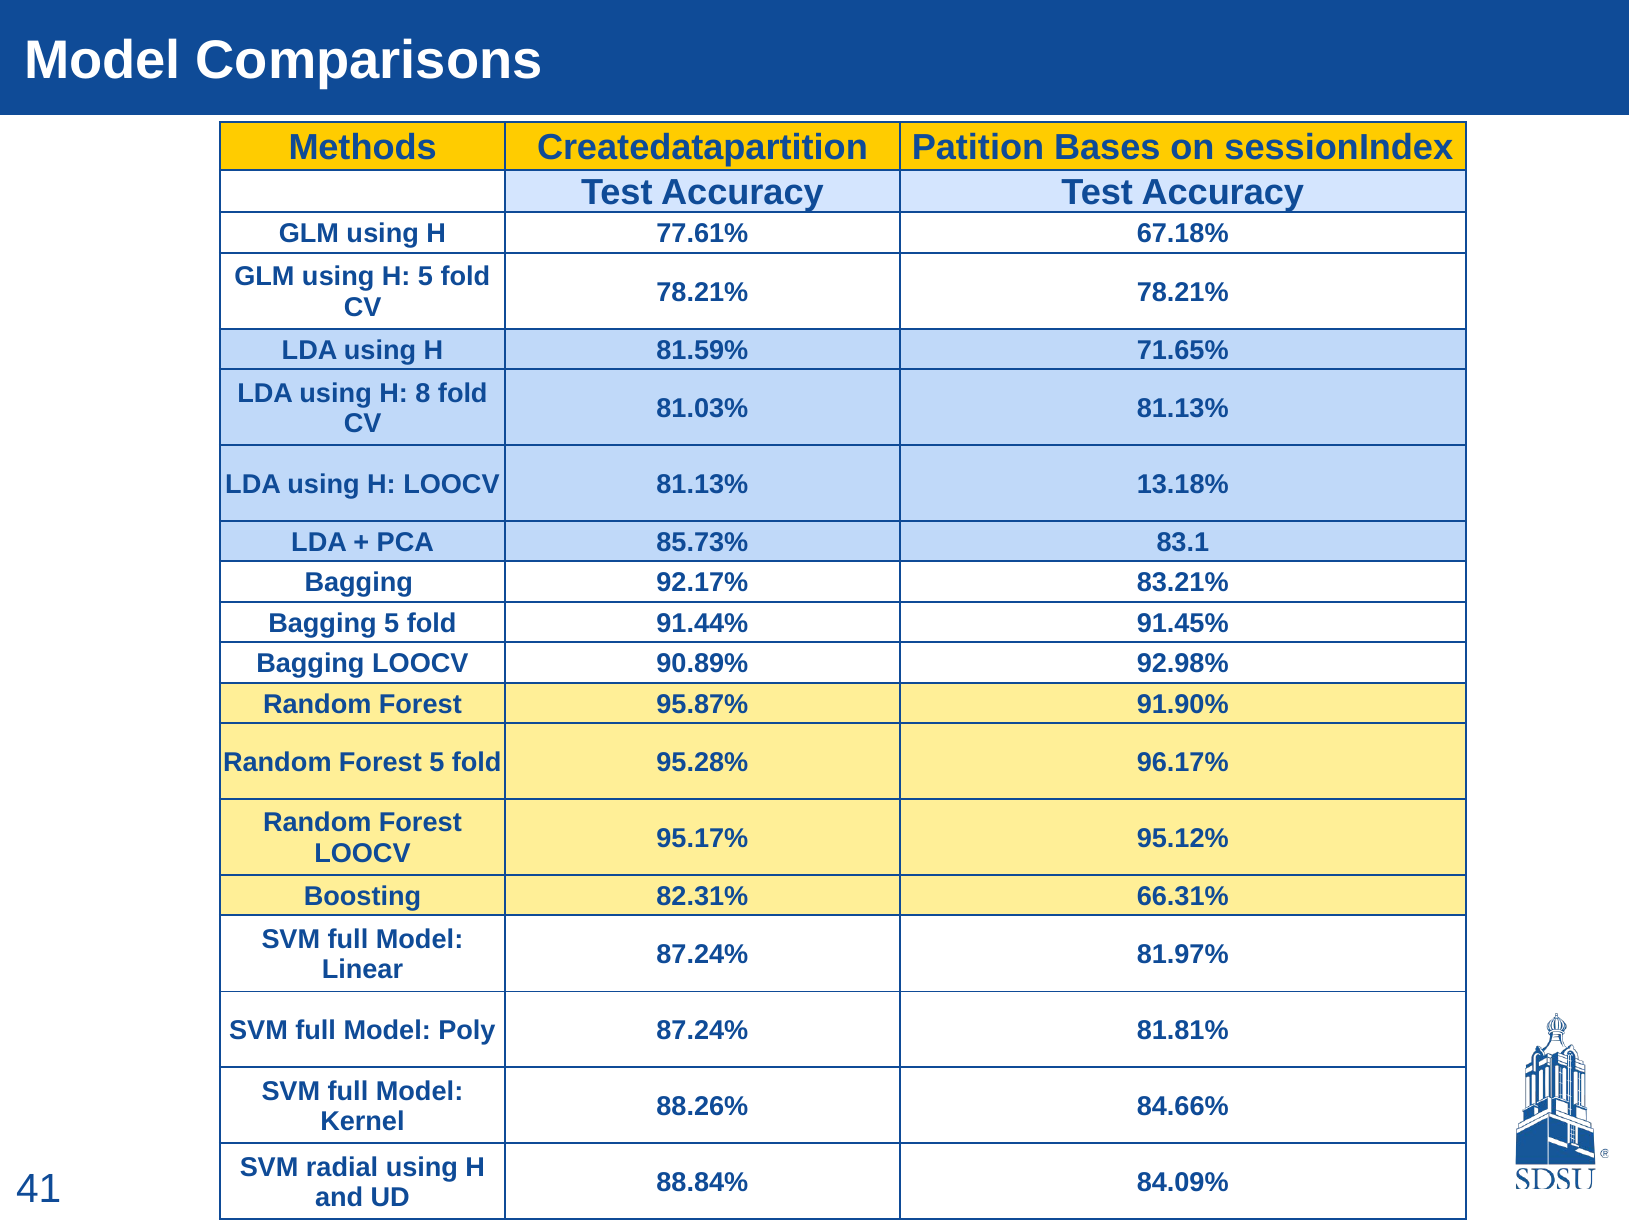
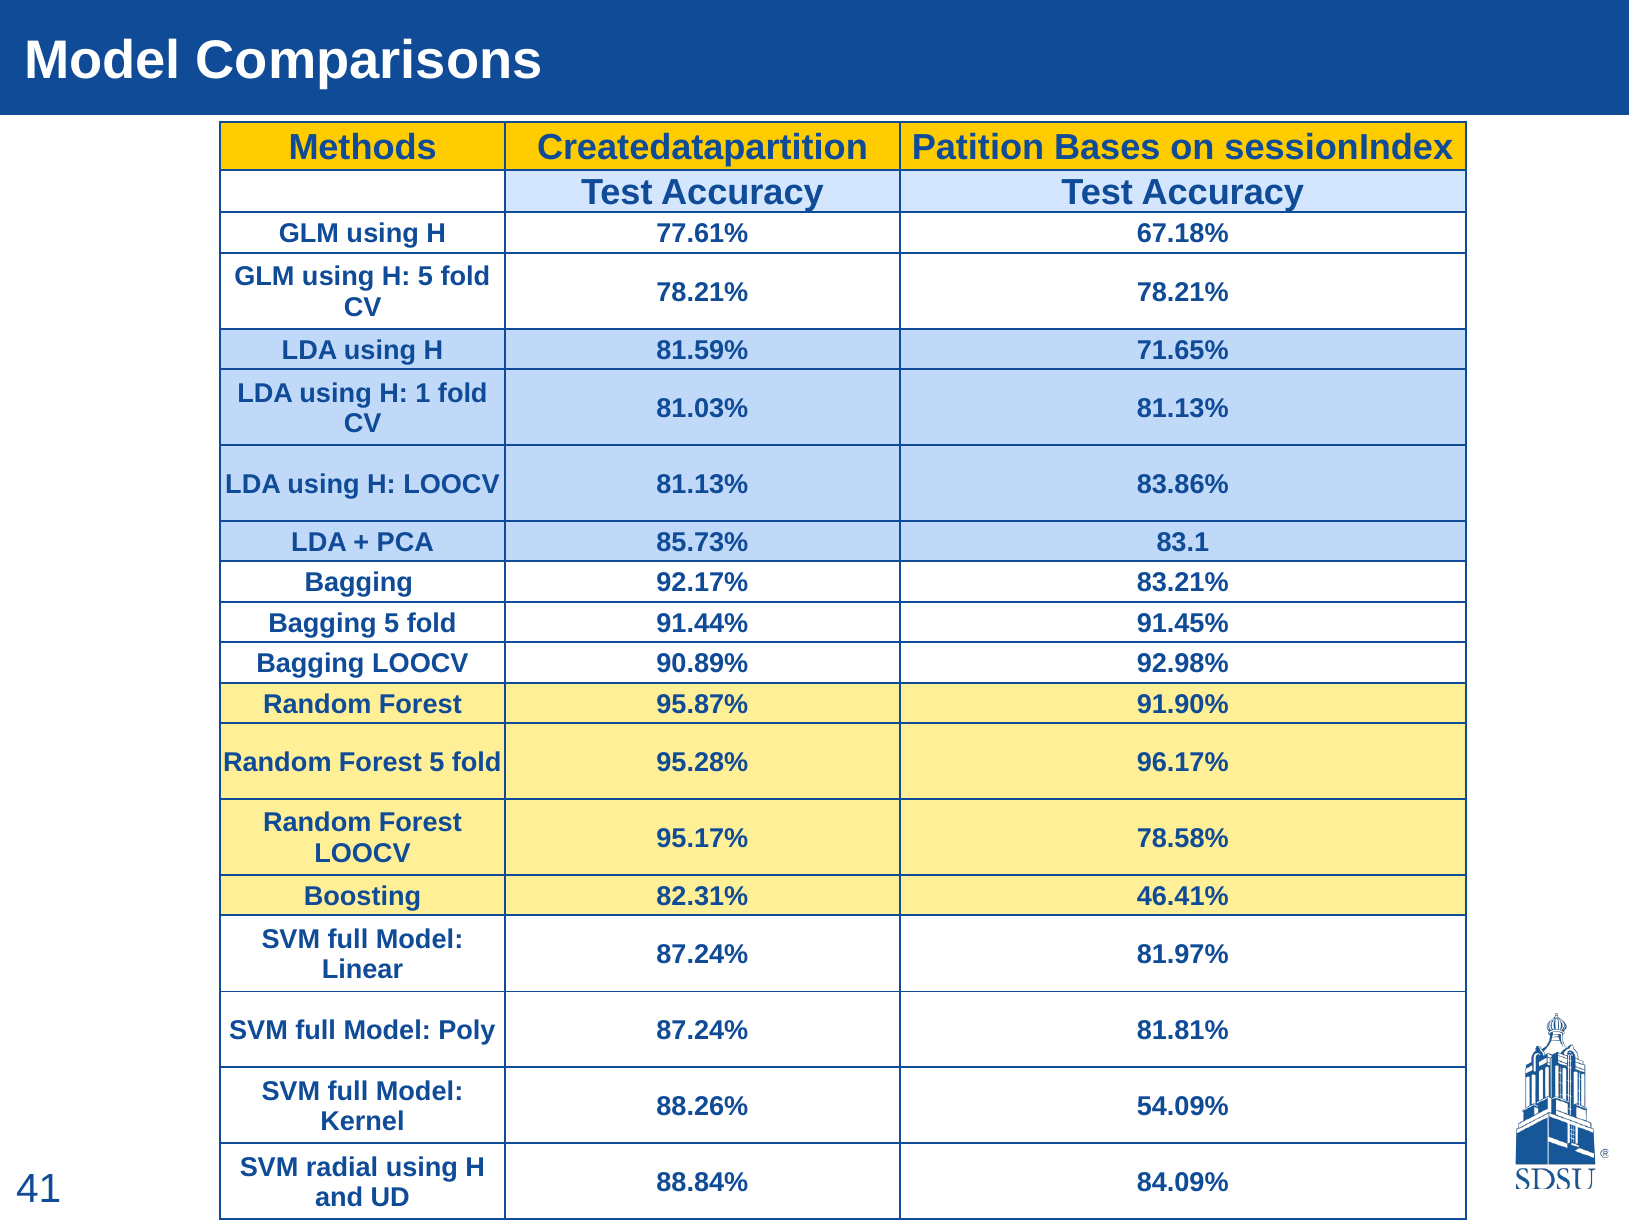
8: 8 -> 1
13.18%: 13.18% -> 83.86%
95.12%: 95.12% -> 78.58%
66.31%: 66.31% -> 46.41%
84.66%: 84.66% -> 54.09%
